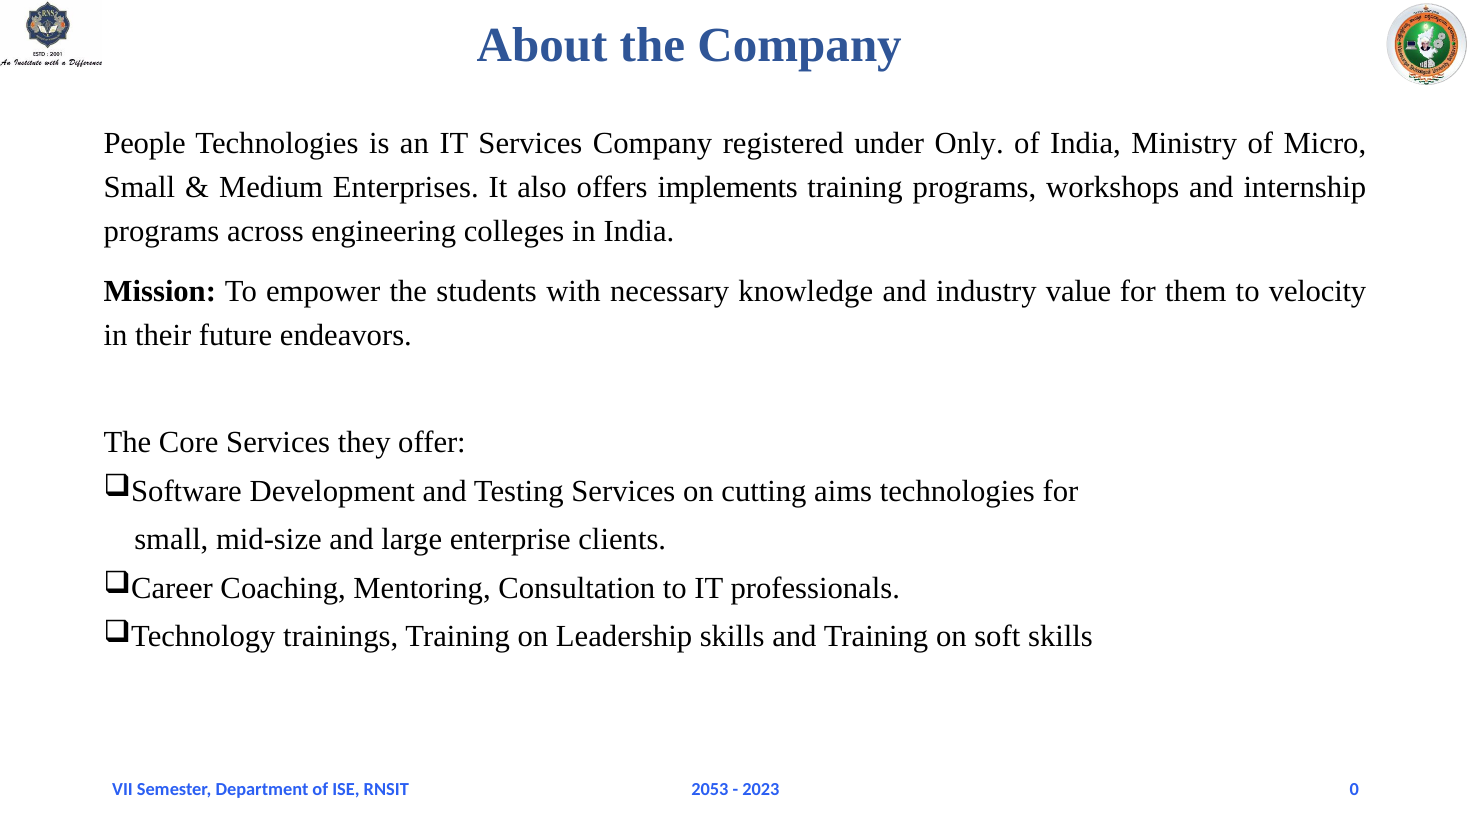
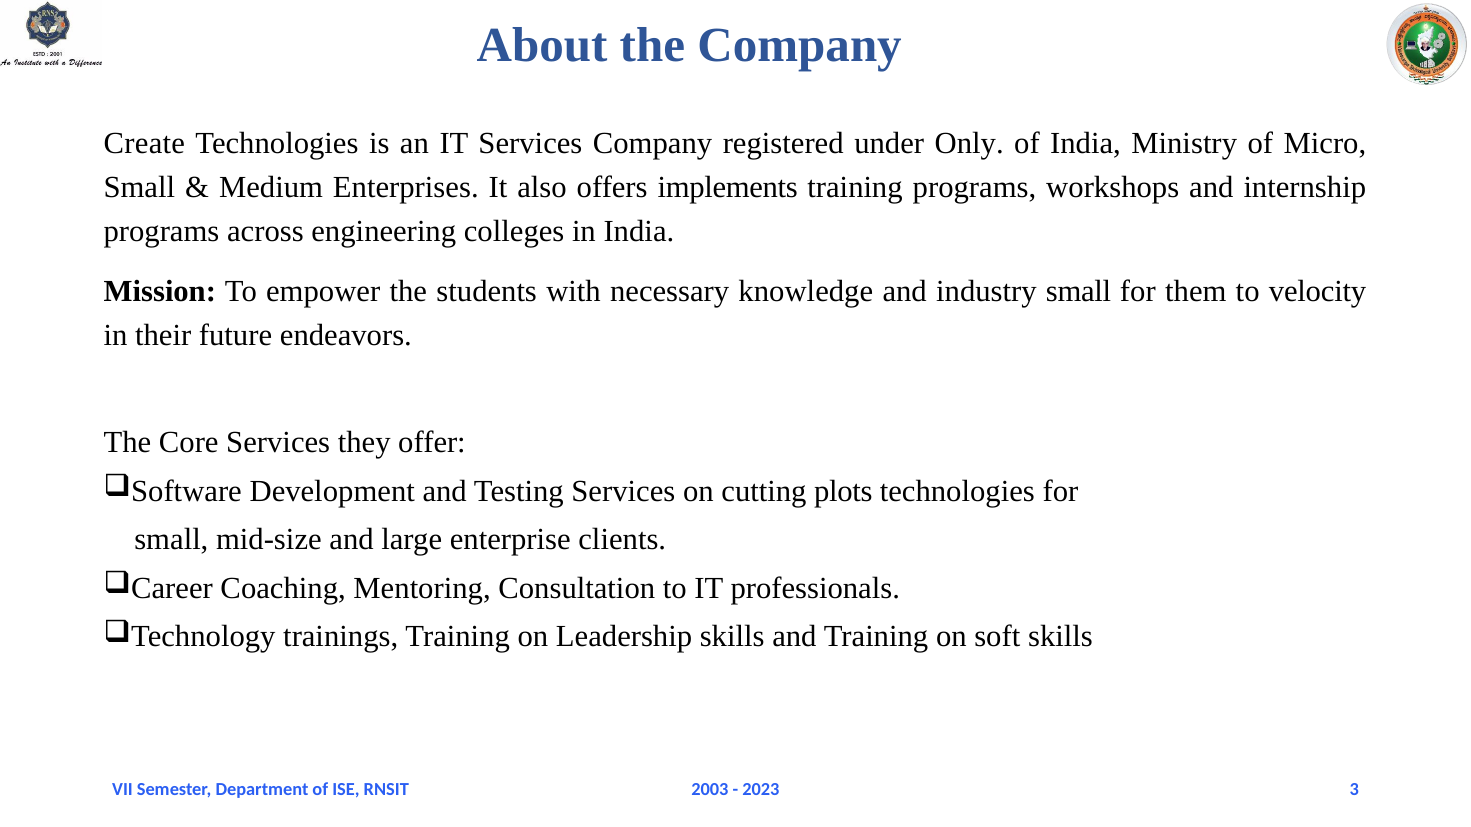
People: People -> Create
industry value: value -> small
aims: aims -> plots
2053: 2053 -> 2003
0: 0 -> 3
